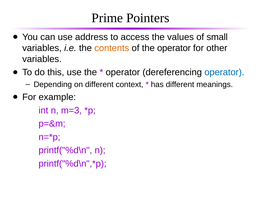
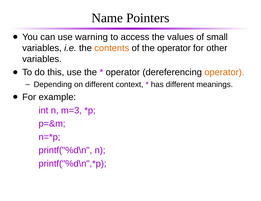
Prime: Prime -> Name
address: address -> warning
operator at (224, 73) colour: blue -> orange
